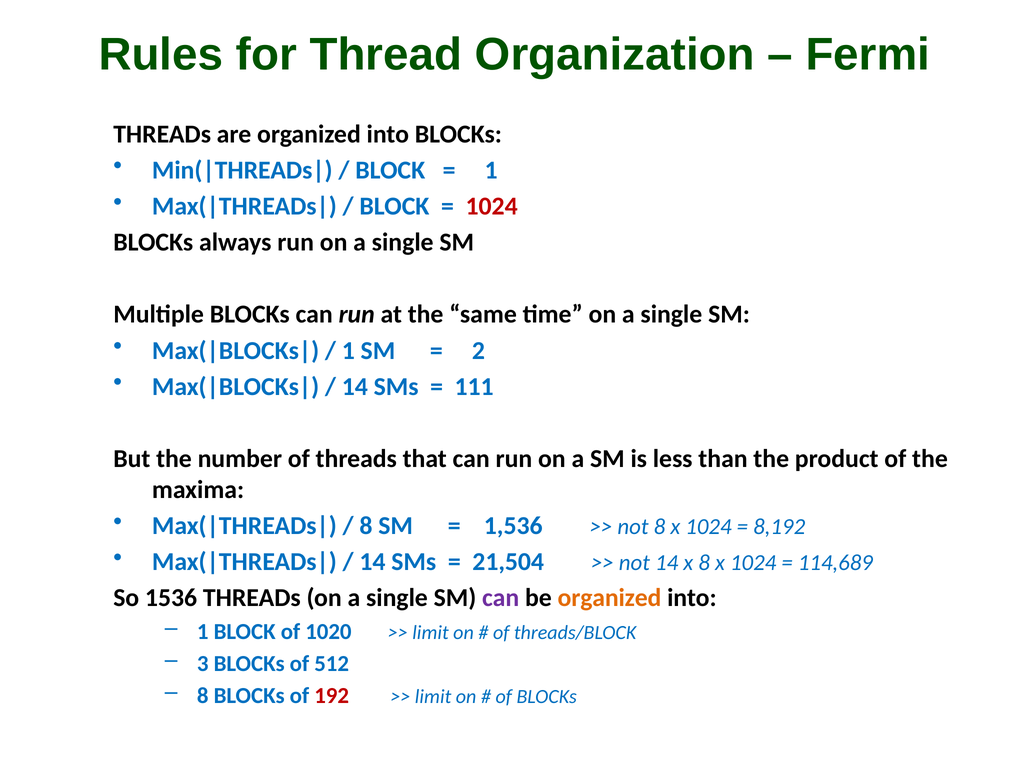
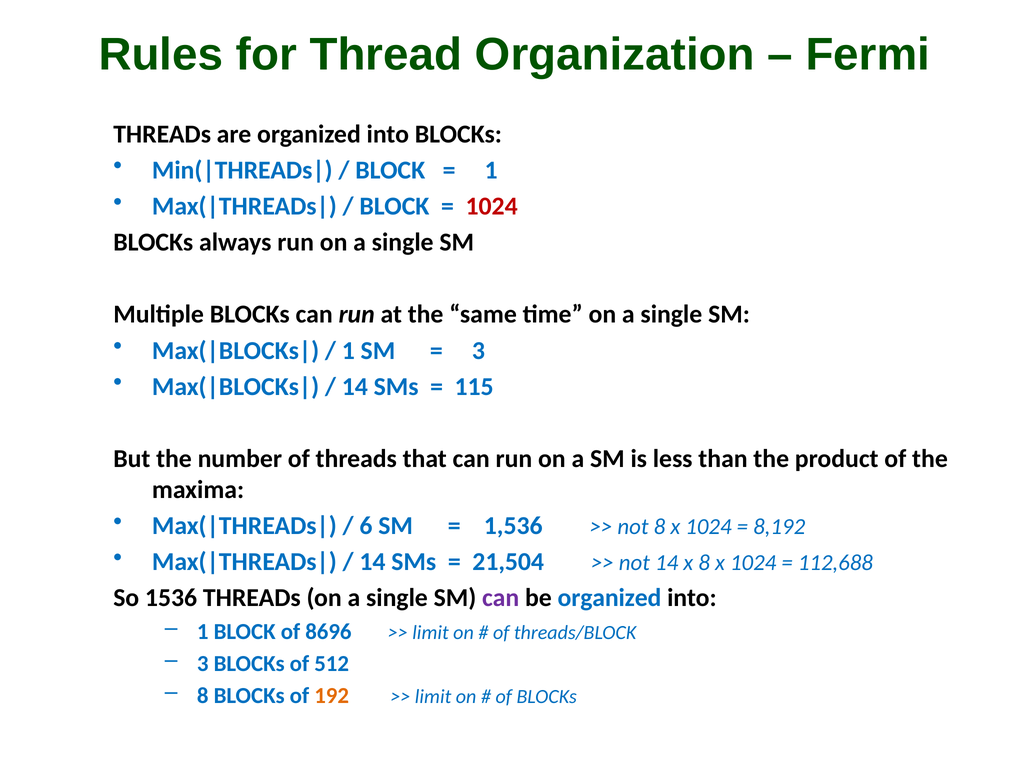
2 at (478, 350): 2 -> 3
111: 111 -> 115
8 at (366, 525): 8 -> 6
114,689: 114,689 -> 112,688
organized at (610, 597) colour: orange -> blue
1020: 1020 -> 8696
192 colour: red -> orange
